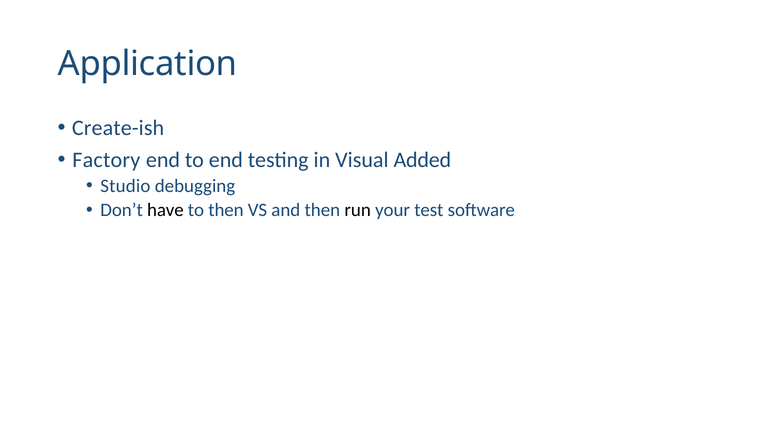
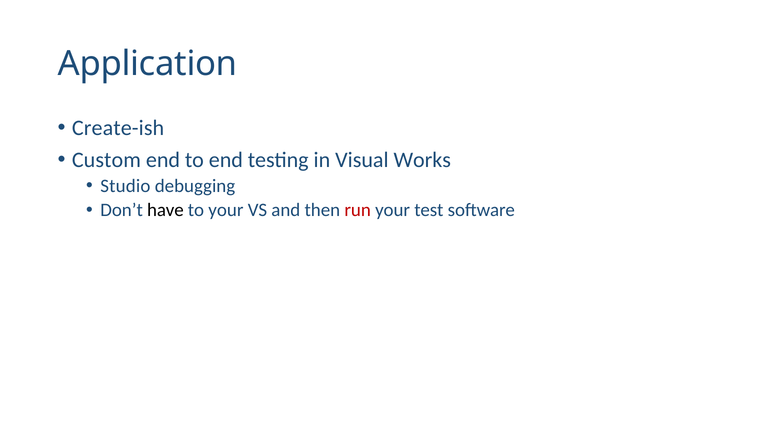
Factory: Factory -> Custom
Added: Added -> Works
to then: then -> your
run colour: black -> red
